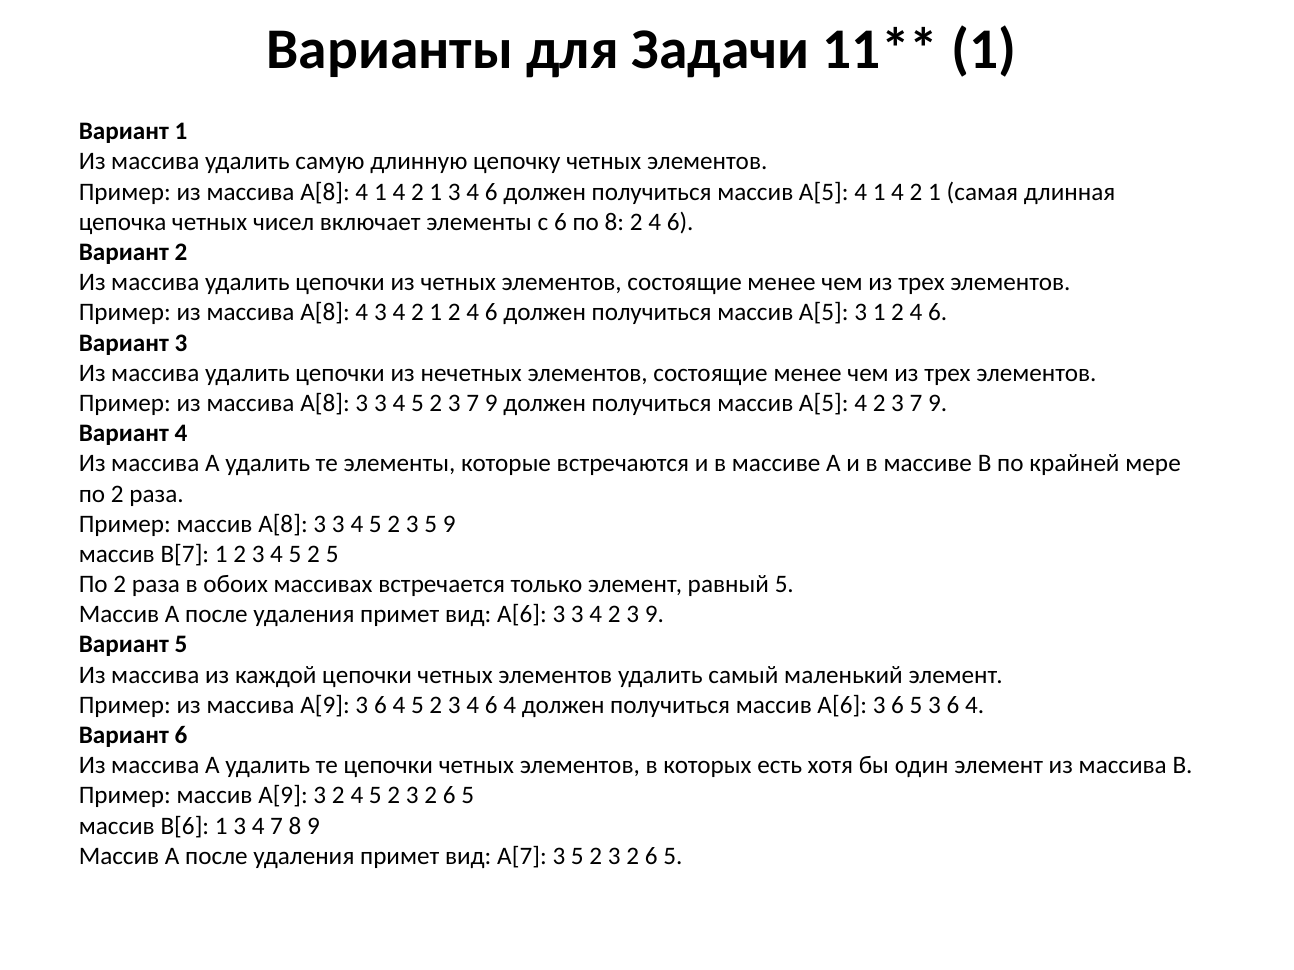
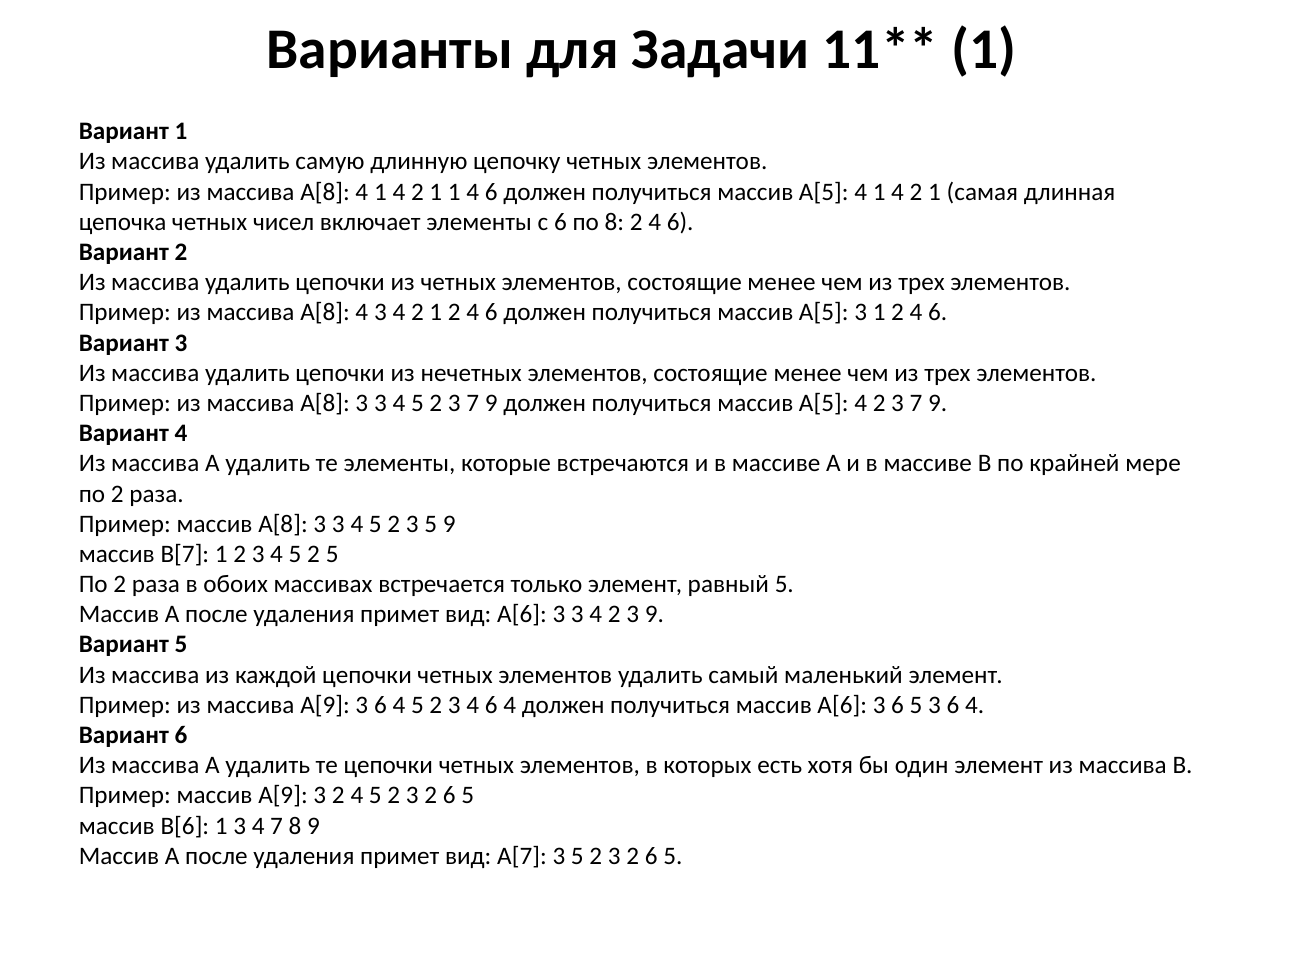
2 1 3: 3 -> 1
